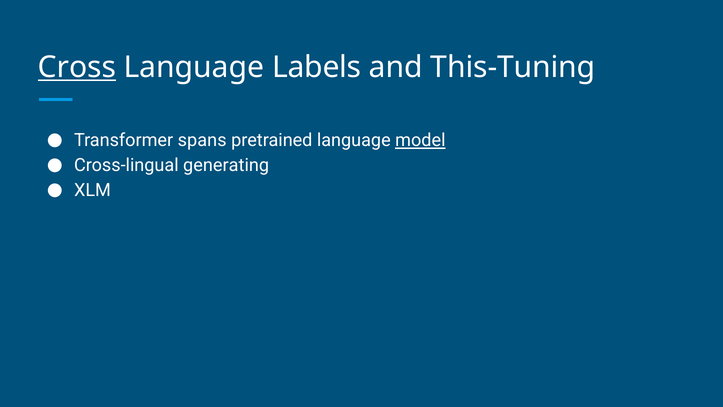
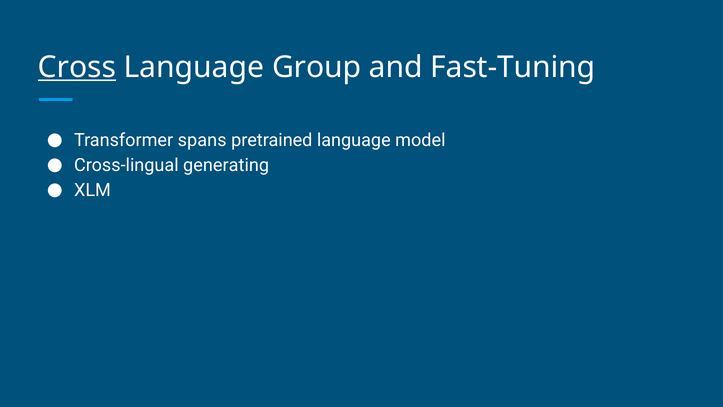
Labels: Labels -> Group
This-Tuning: This-Tuning -> Fast-Tuning
model underline: present -> none
